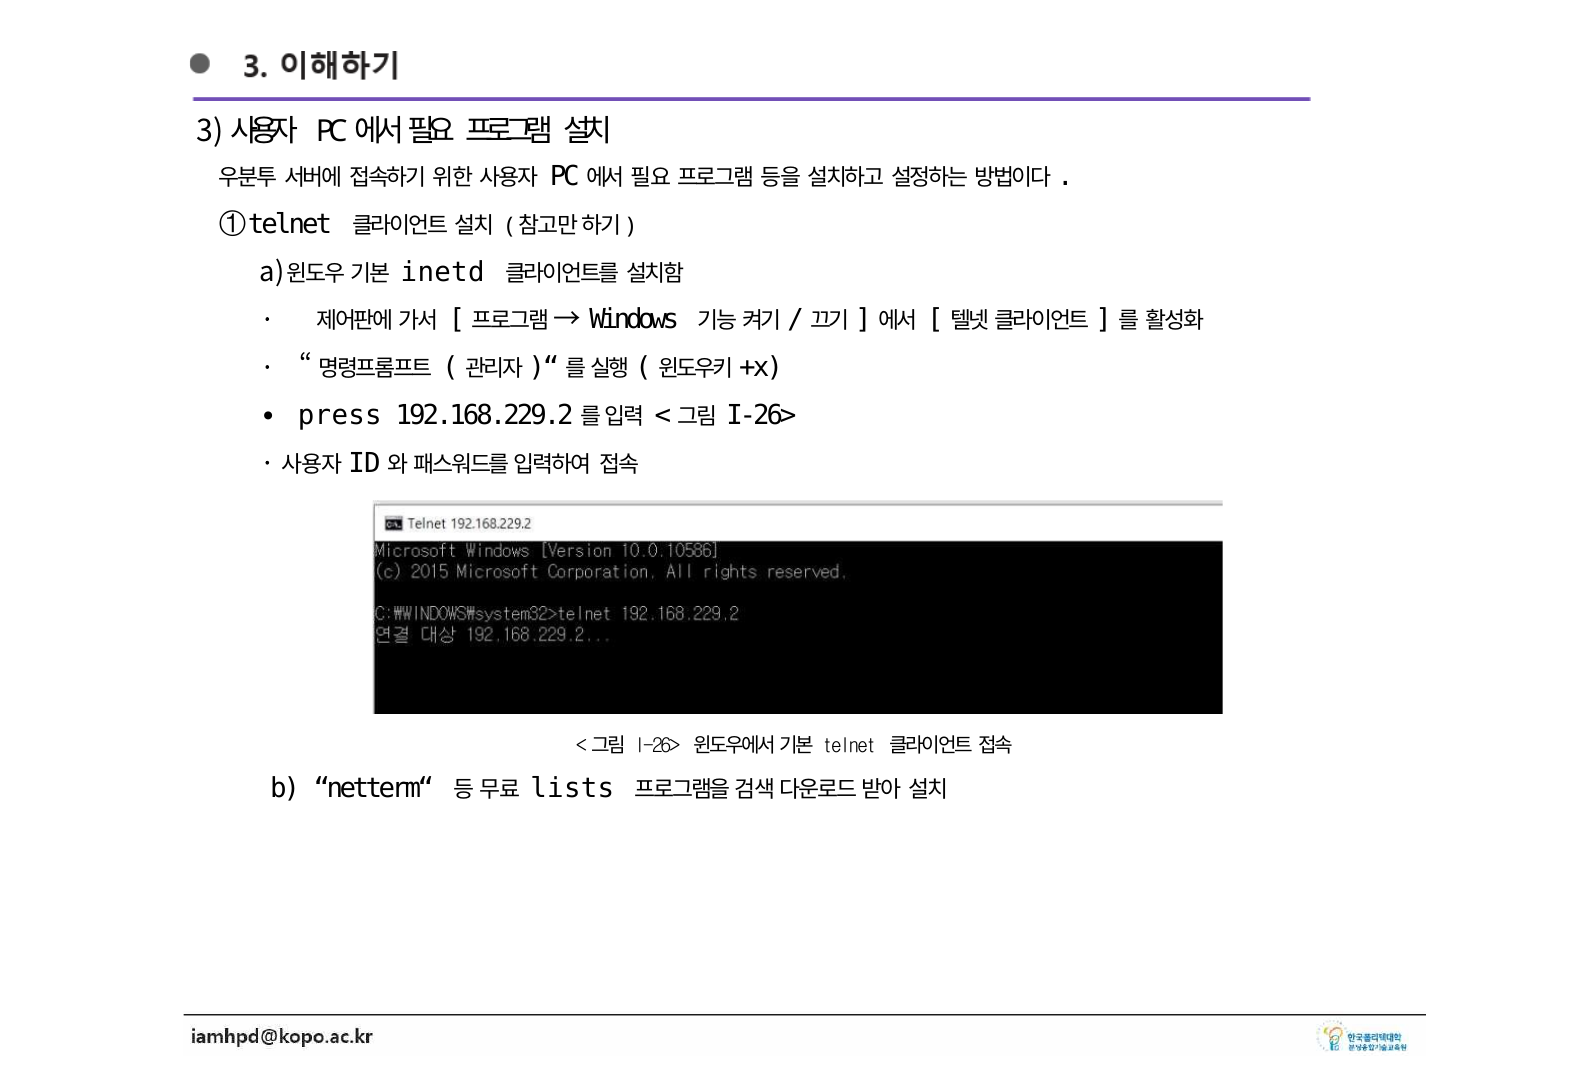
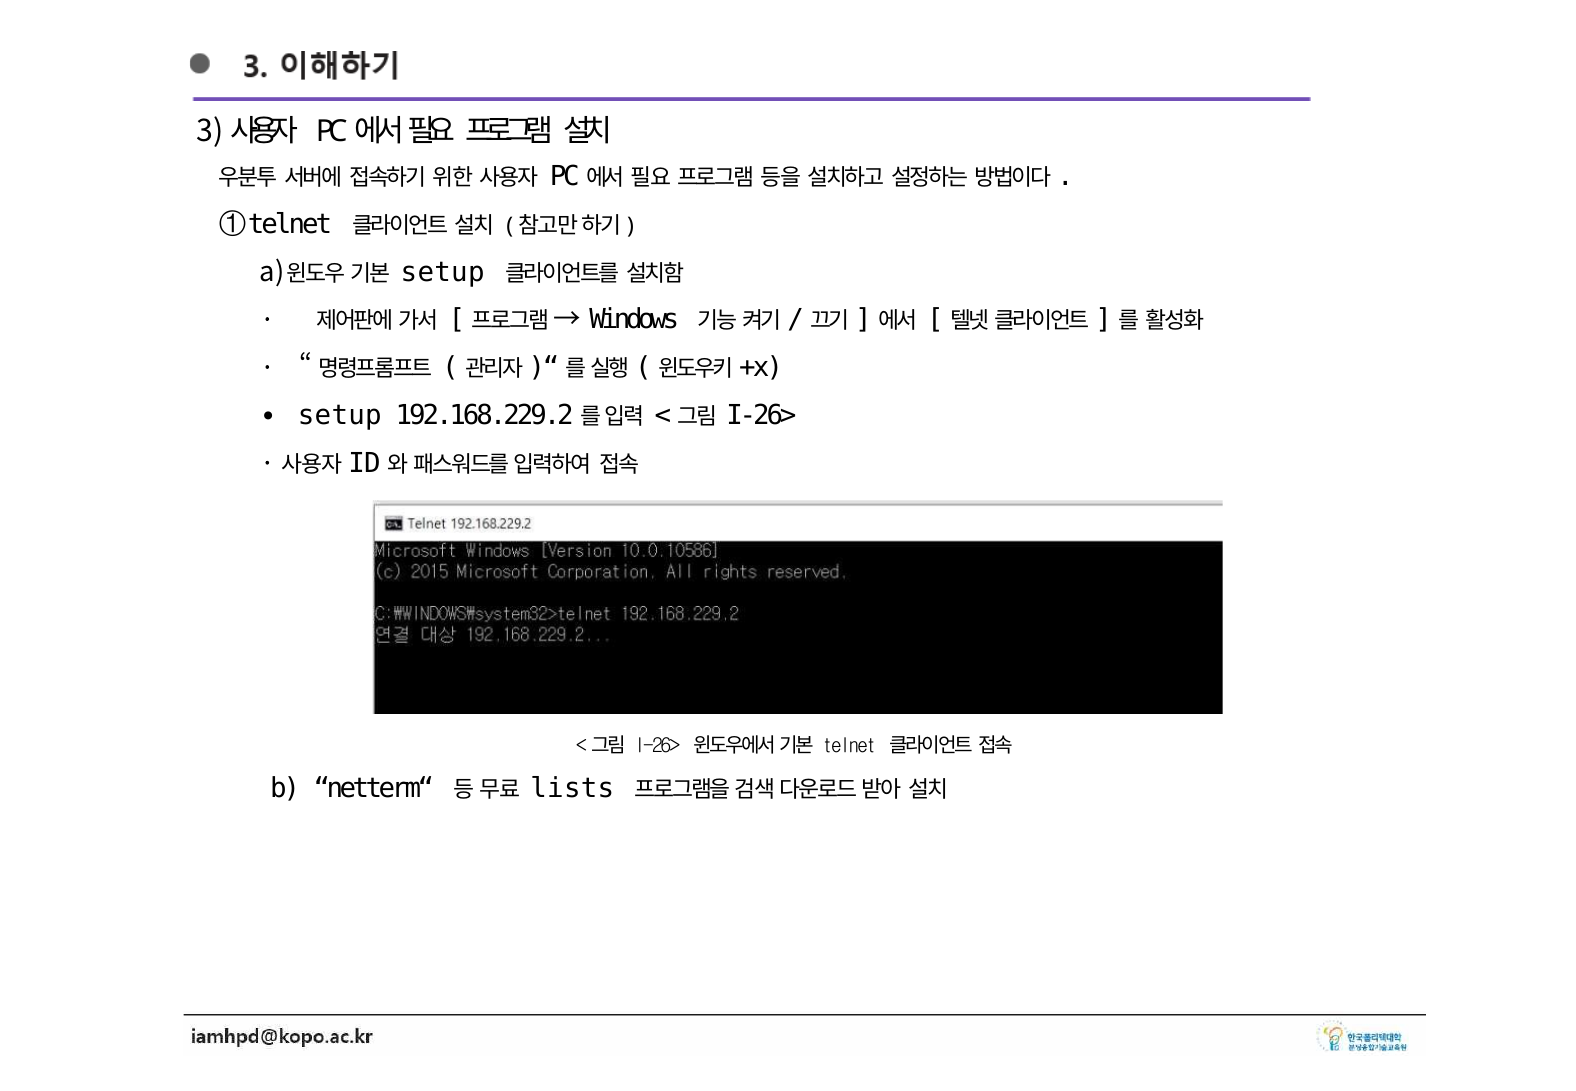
inetd at (443, 272): inetd -> setup
press at (340, 415): press -> setup
